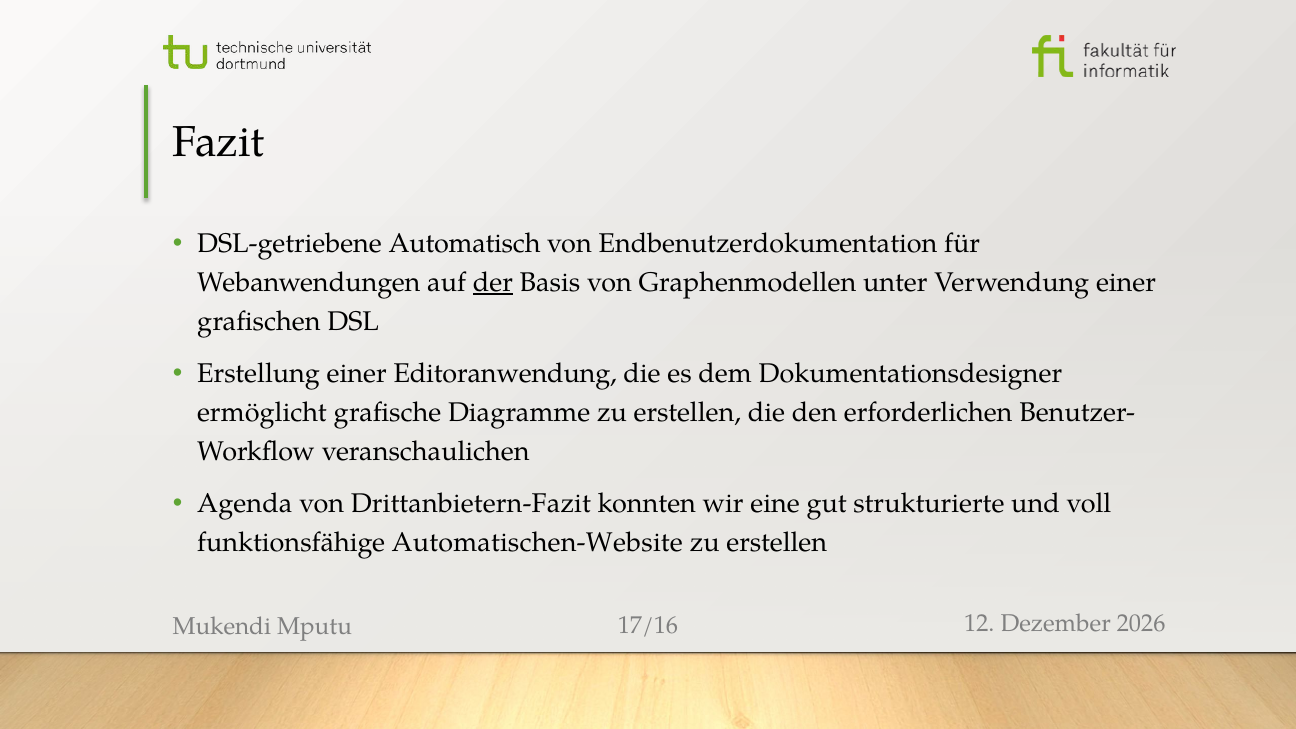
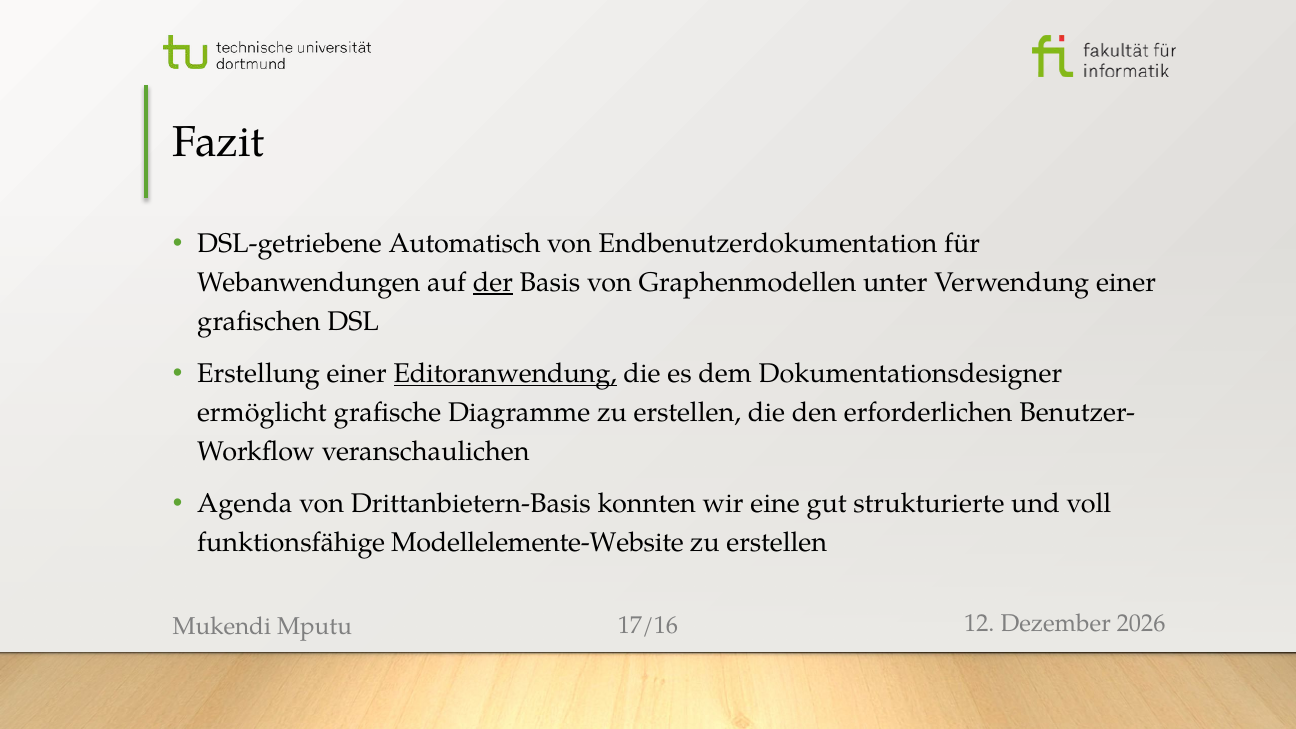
Editoranwendung underline: none -> present
Drittanbietern-Fazit: Drittanbietern-Fazit -> Drittanbietern-Basis
Automatischen-Website: Automatischen-Website -> Modellelemente-Website
